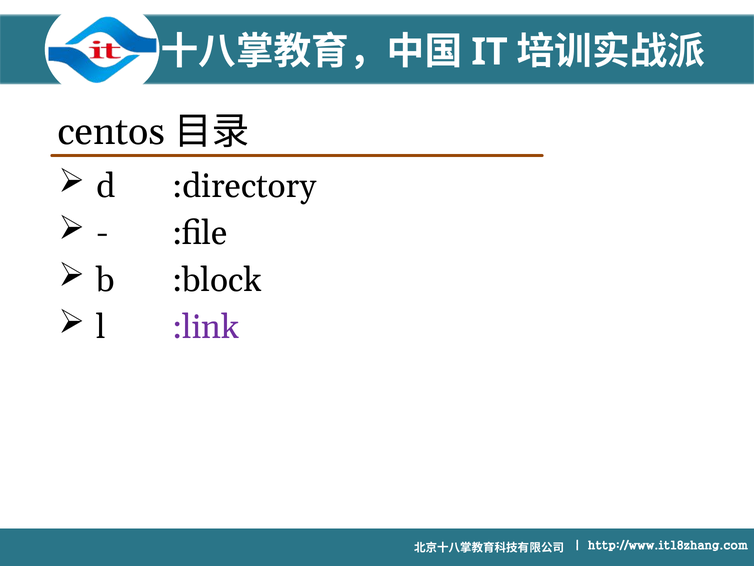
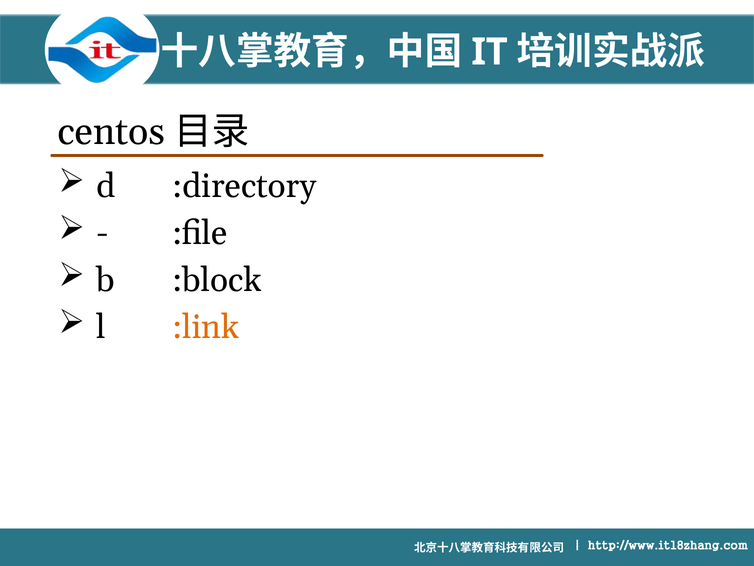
:link colour: purple -> orange
